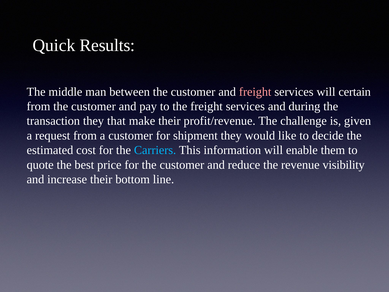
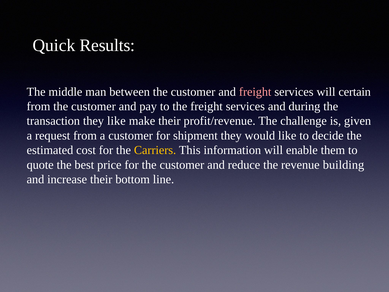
they that: that -> like
Carriers colour: light blue -> yellow
visibility: visibility -> building
